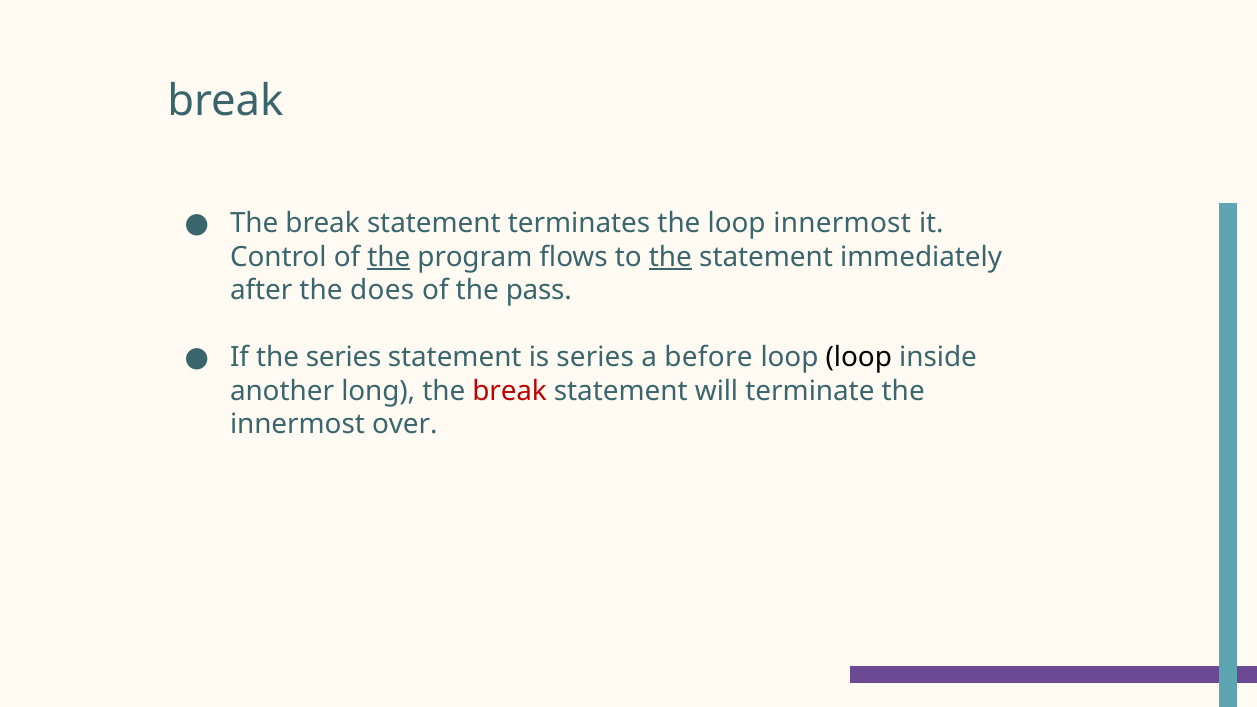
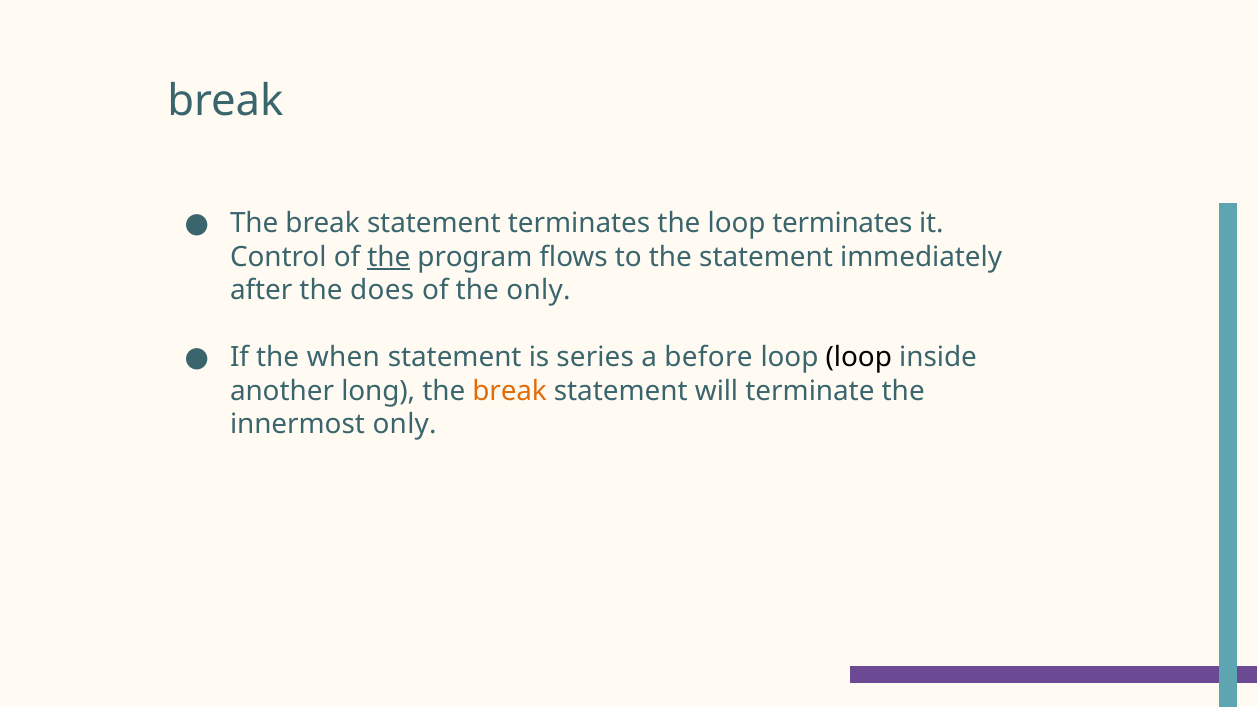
loop innermost: innermost -> terminates
the at (670, 257) underline: present -> none
the pass: pass -> only
the series: series -> when
break at (510, 391) colour: red -> orange
innermost over: over -> only
